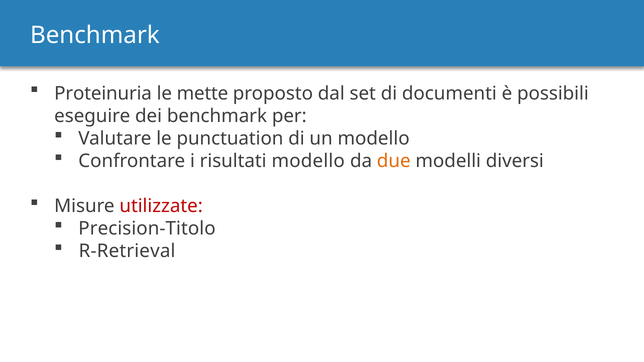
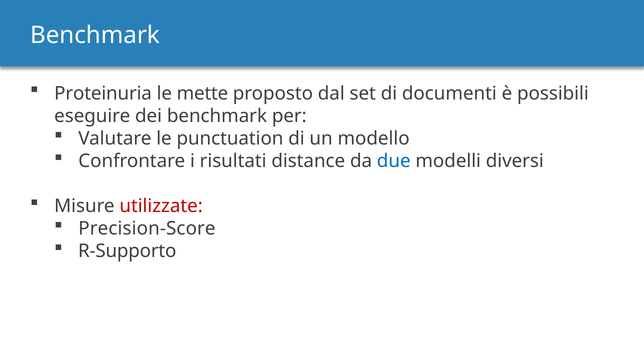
risultati modello: modello -> distance
due colour: orange -> blue
Precision-Titolo: Precision-Titolo -> Precision-Score
R-Retrieval: R-Retrieval -> R-Supporto
